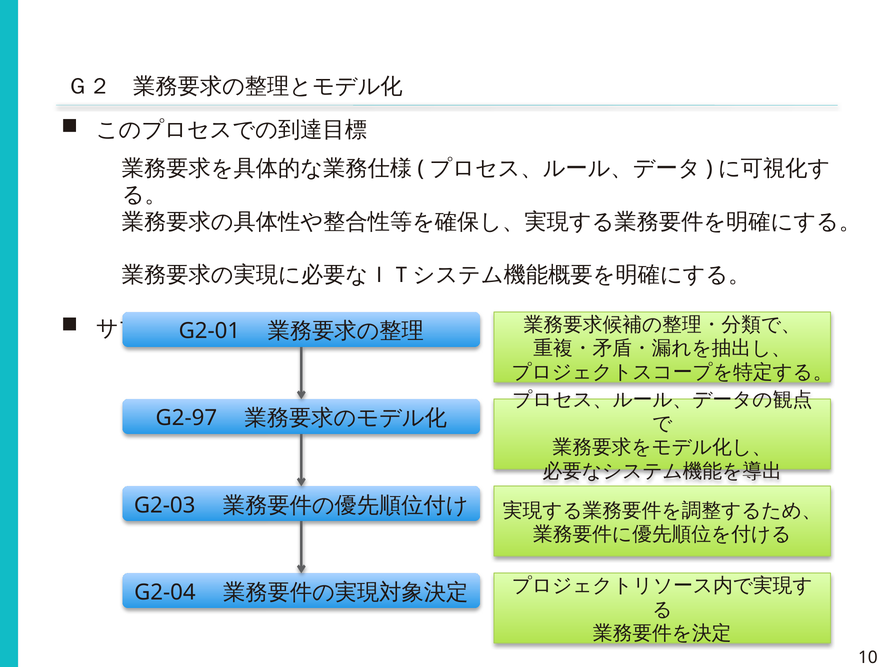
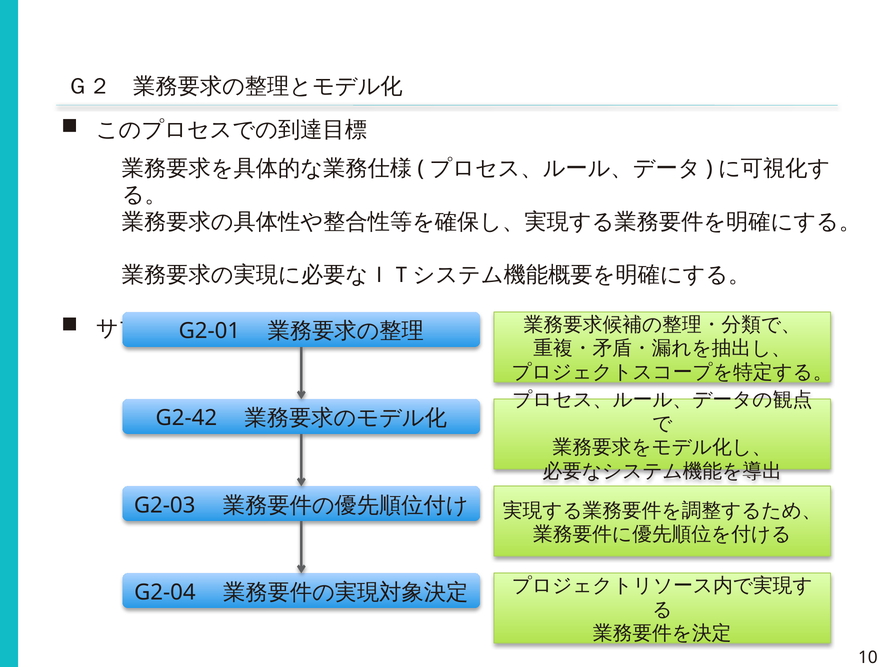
G2-97: G2-97 -> G2-42
